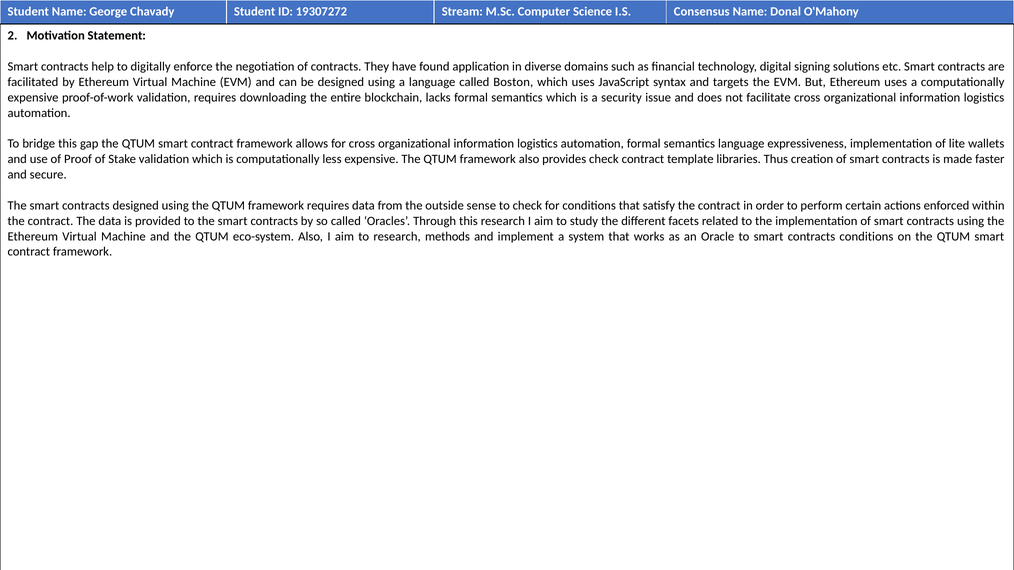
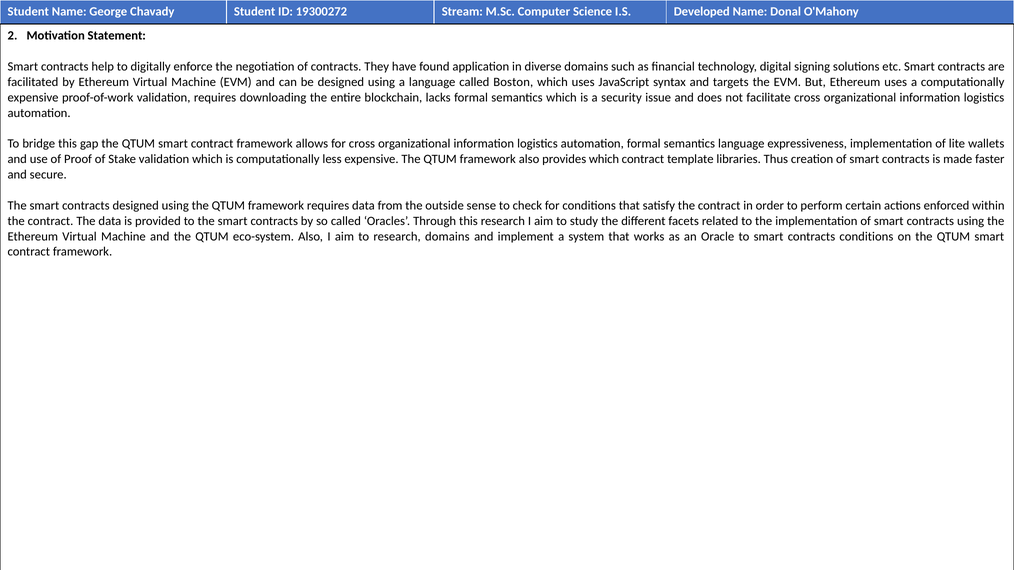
19307272: 19307272 -> 19300272
Consensus: Consensus -> Developed
provides check: check -> which
research methods: methods -> domains
